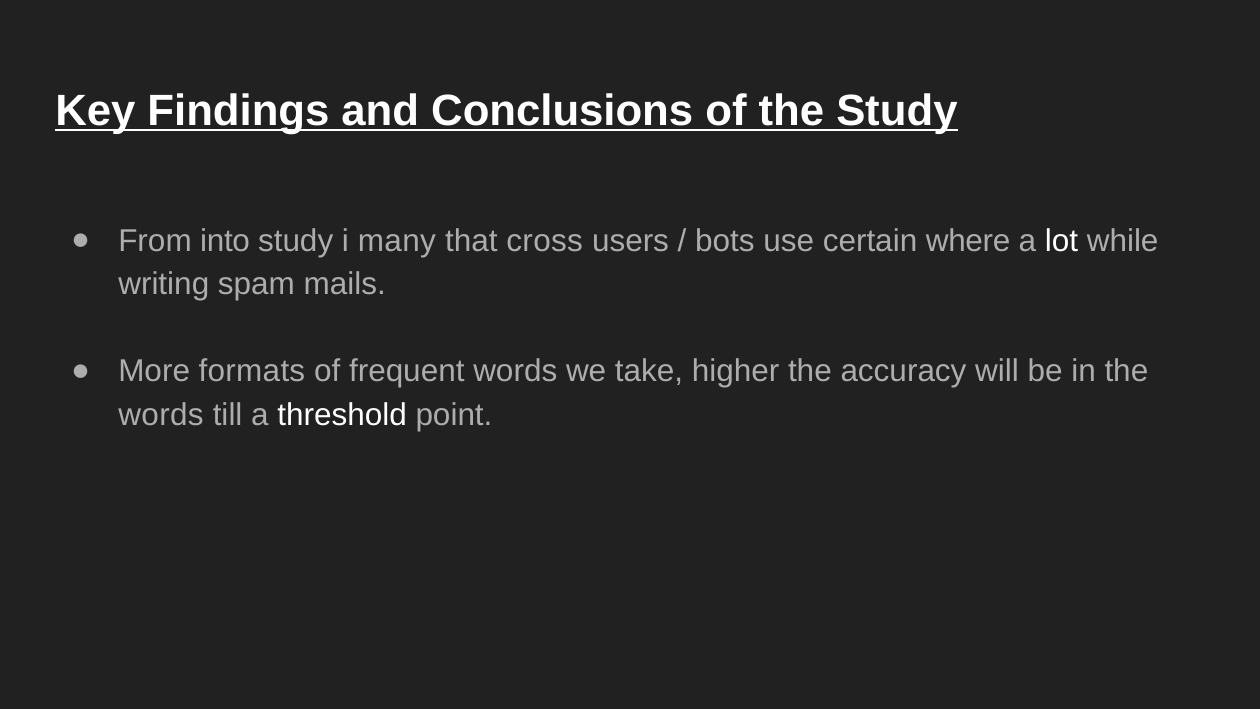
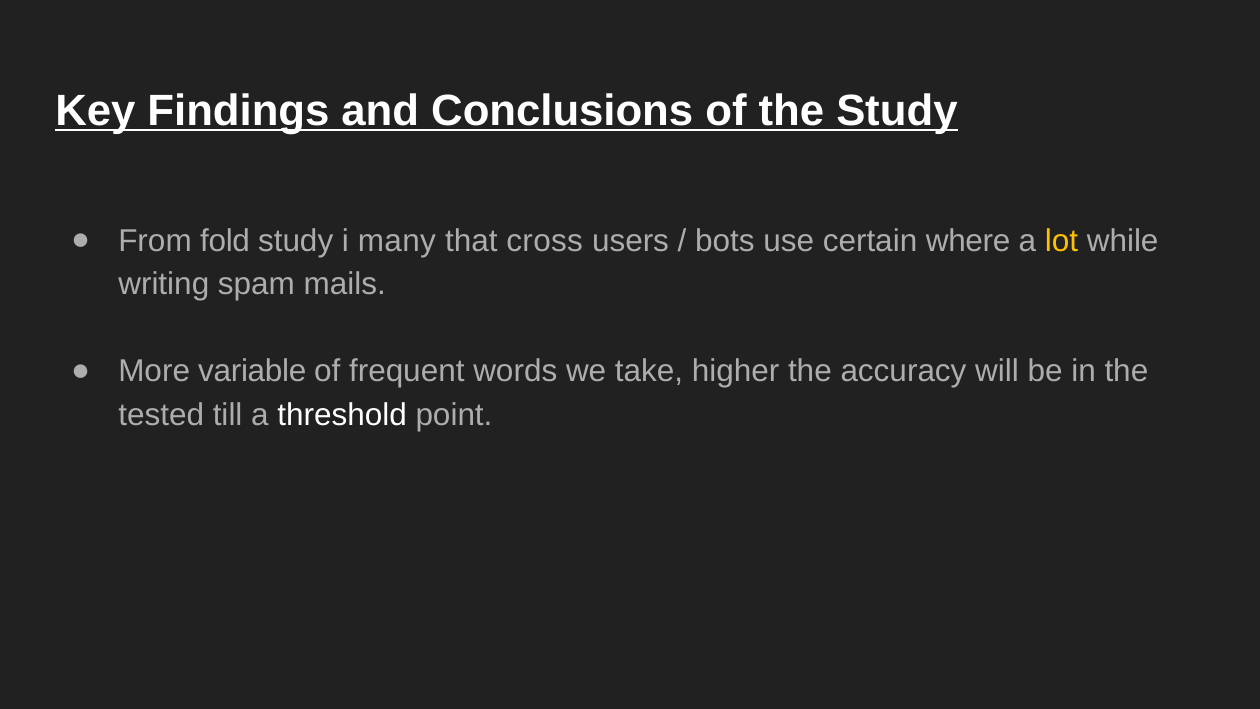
into: into -> fold
lot colour: white -> yellow
formats: formats -> variable
words at (161, 415): words -> tested
